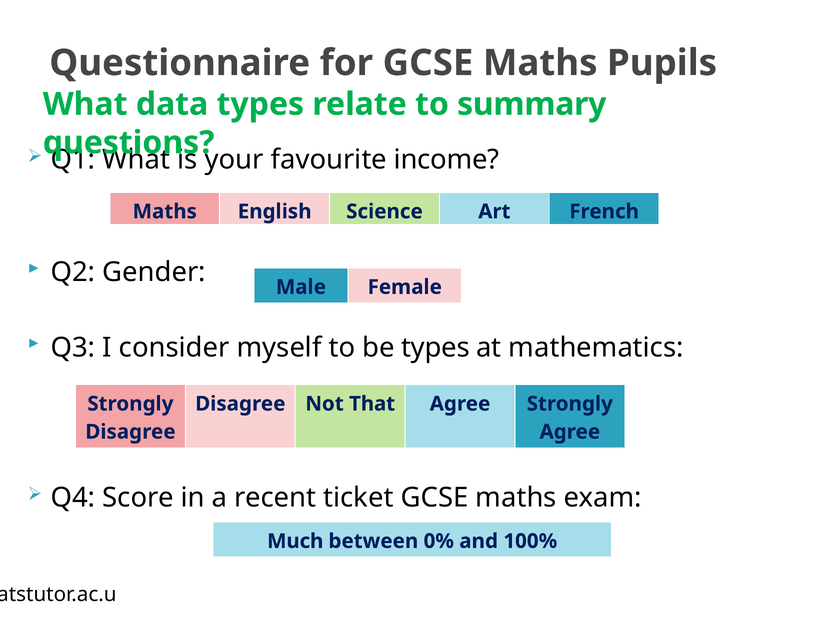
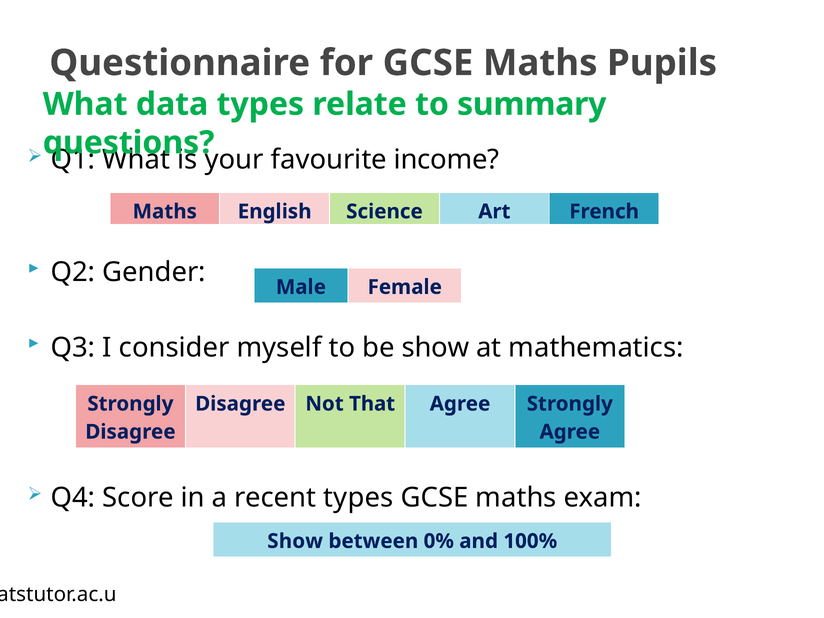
be types: types -> show
recent ticket: ticket -> types
Much at (295, 541): Much -> Show
